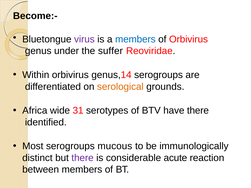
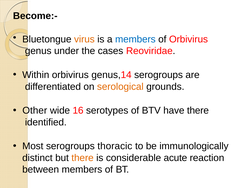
virus colour: purple -> orange
suffer: suffer -> cases
Africa: Africa -> Other
31: 31 -> 16
mucous: mucous -> thoracic
there at (83, 158) colour: purple -> orange
